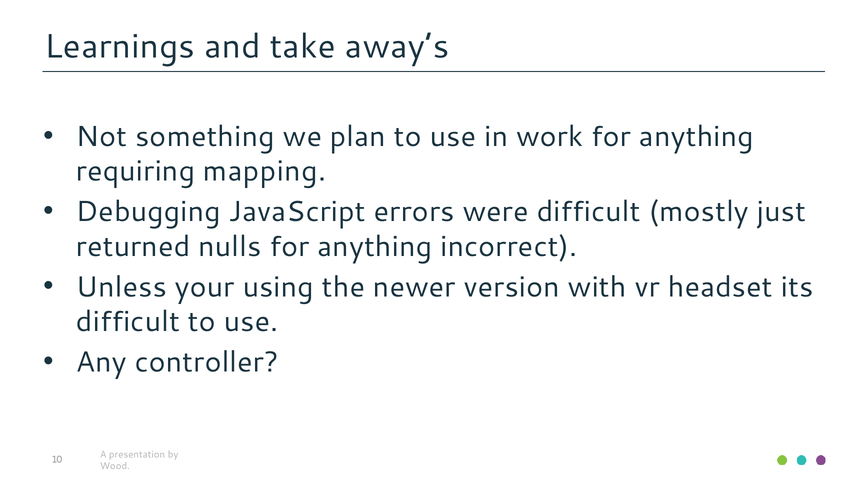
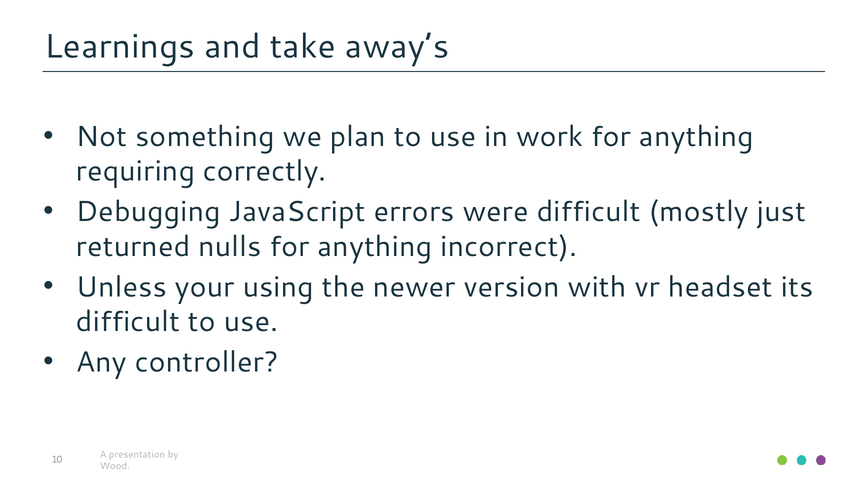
mapping: mapping -> correctly
